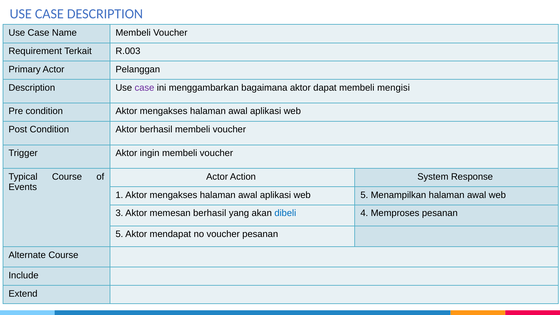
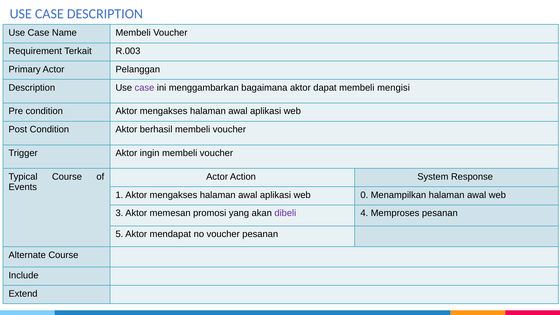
web 5: 5 -> 0
memesan berhasil: berhasil -> promosi
dibeli colour: blue -> purple
